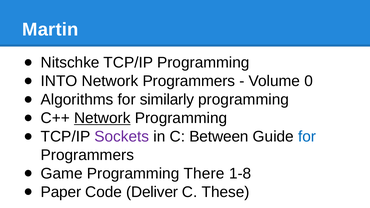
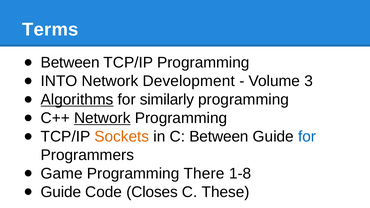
Martin: Martin -> Terms
Nitschke at (70, 63): Nitschke -> Between
Network Programmers: Programmers -> Development
0: 0 -> 3
Algorithms underline: none -> present
Sockets colour: purple -> orange
Paper at (61, 192): Paper -> Guide
Deliver: Deliver -> Closes
